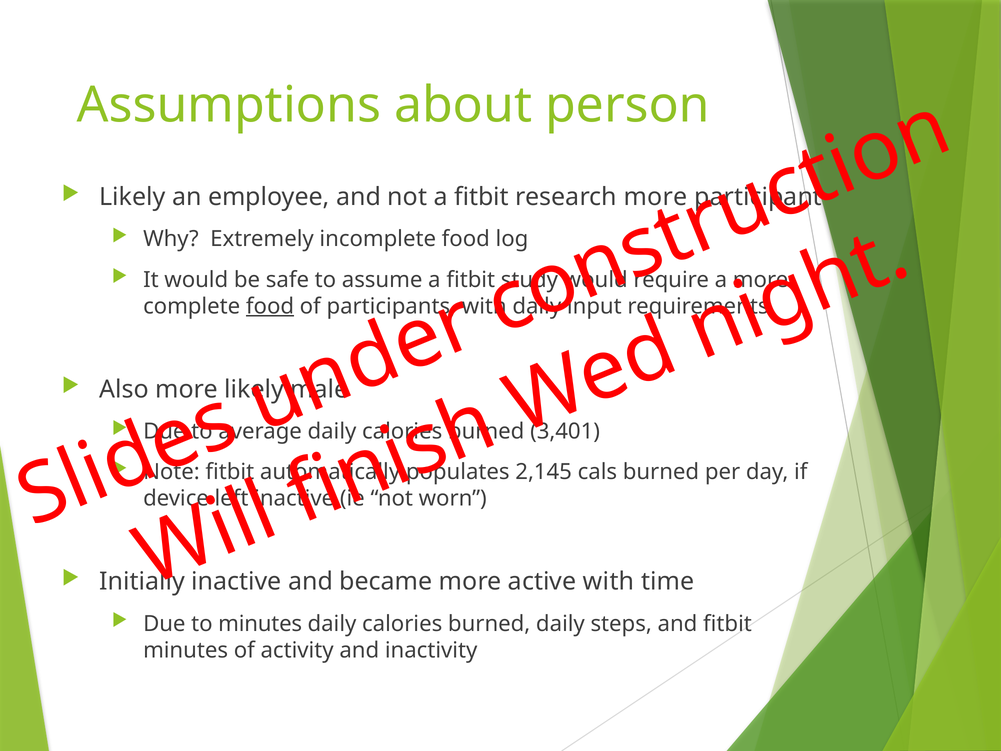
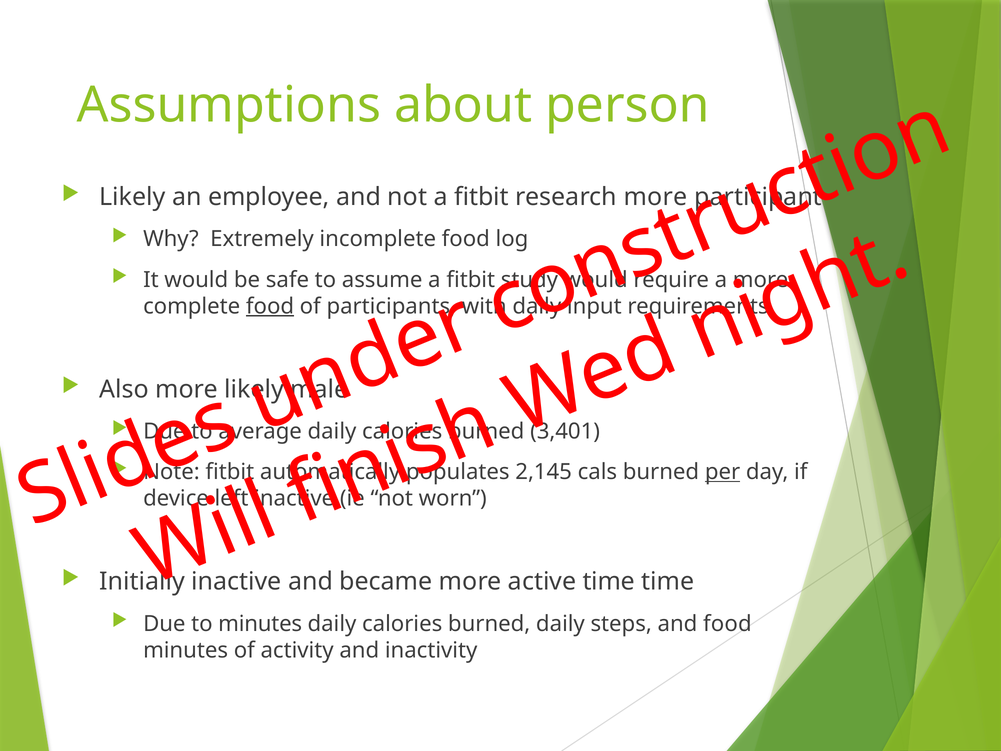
per underline: none -> present
active with: with -> time
and fitbit: fitbit -> food
